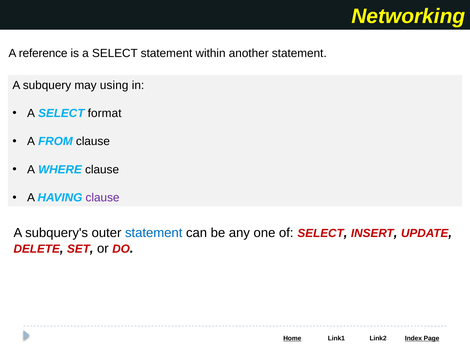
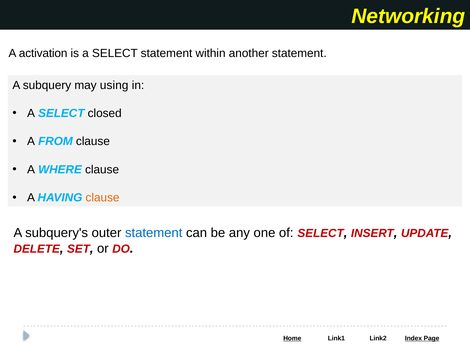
reference: reference -> activation
format: format -> closed
clause at (103, 198) colour: purple -> orange
